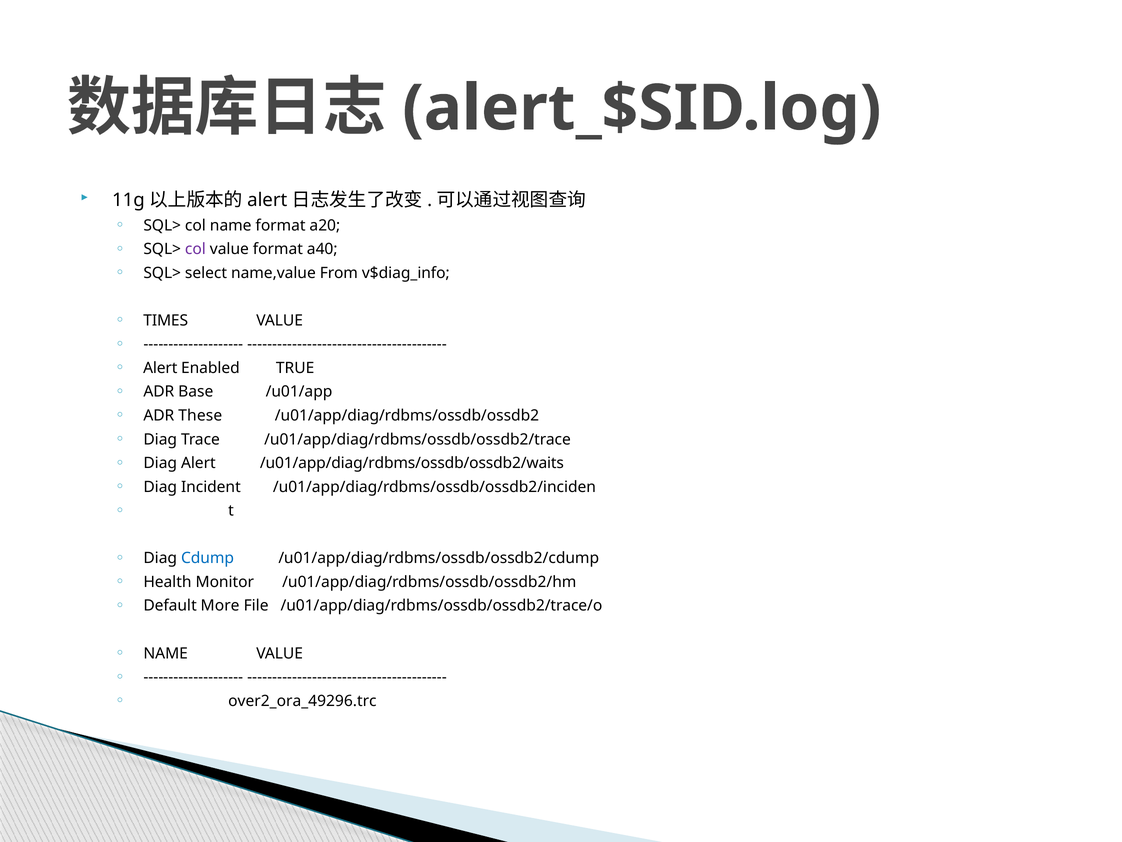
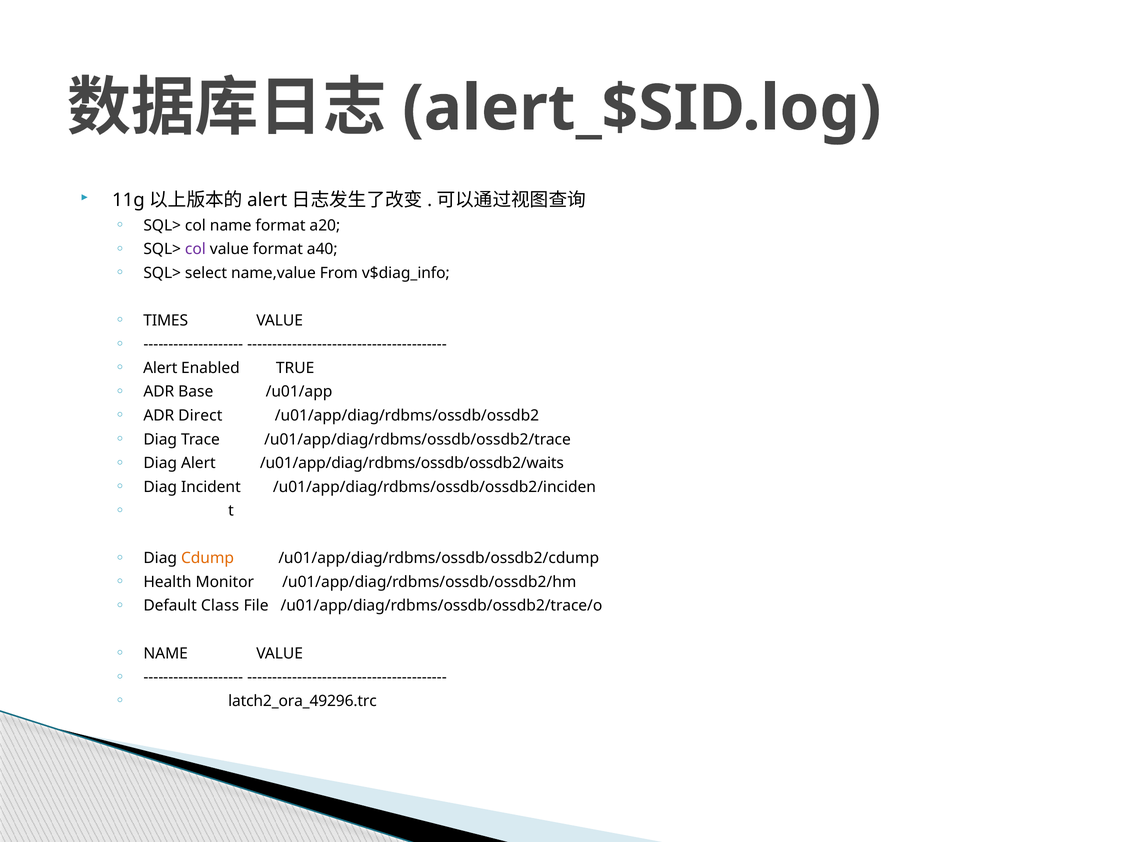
These: These -> Direct
Cdump colour: blue -> orange
More: More -> Class
over2_ora_49296.trc: over2_ora_49296.trc -> latch2_ora_49296.trc
